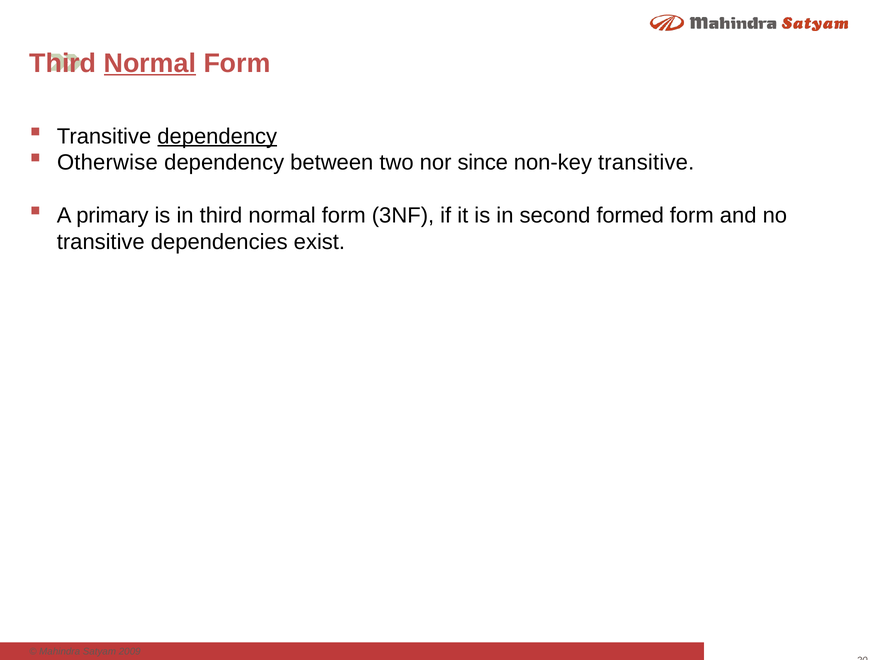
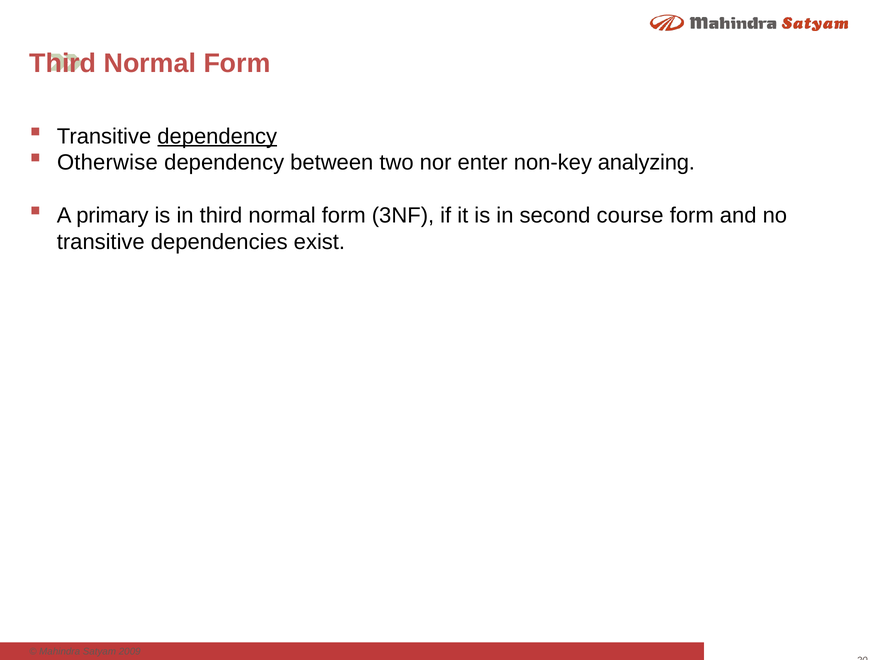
Normal at (150, 63) underline: present -> none
since: since -> enter
non-key transitive: transitive -> analyzing
formed: formed -> course
